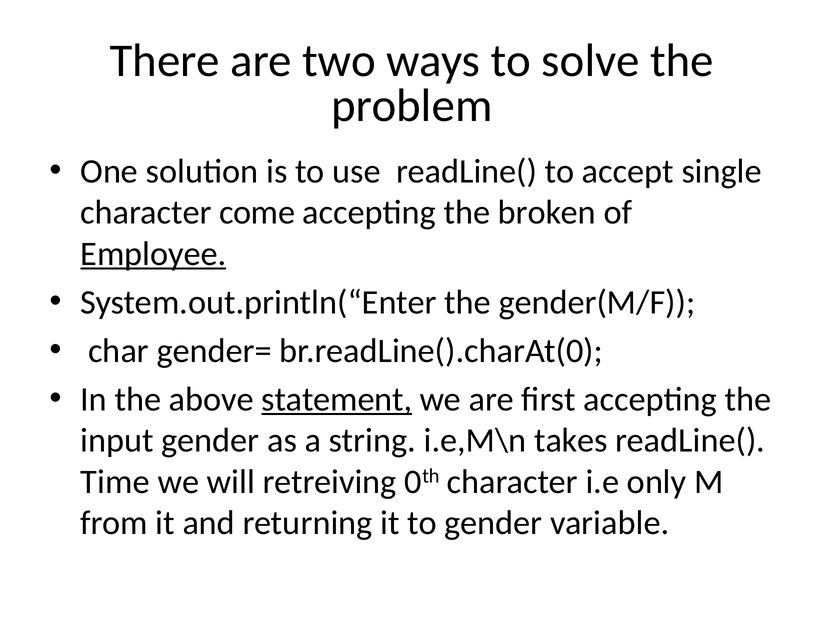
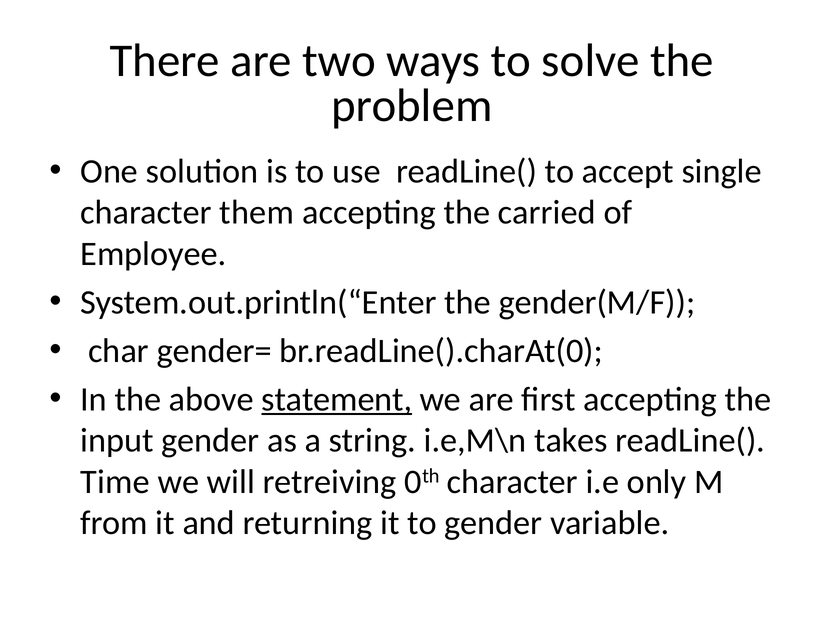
come: come -> them
broken: broken -> carried
Employee underline: present -> none
